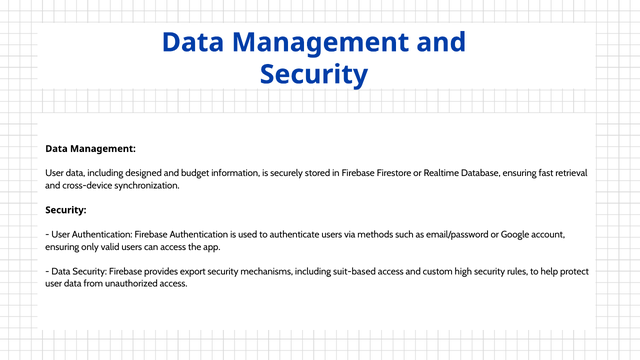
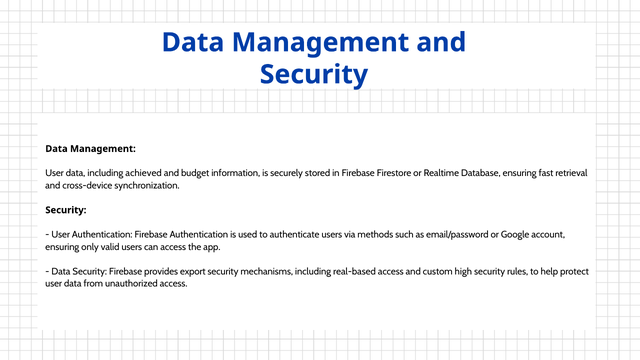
designed: designed -> achieved
suit-based: suit-based -> real-based
